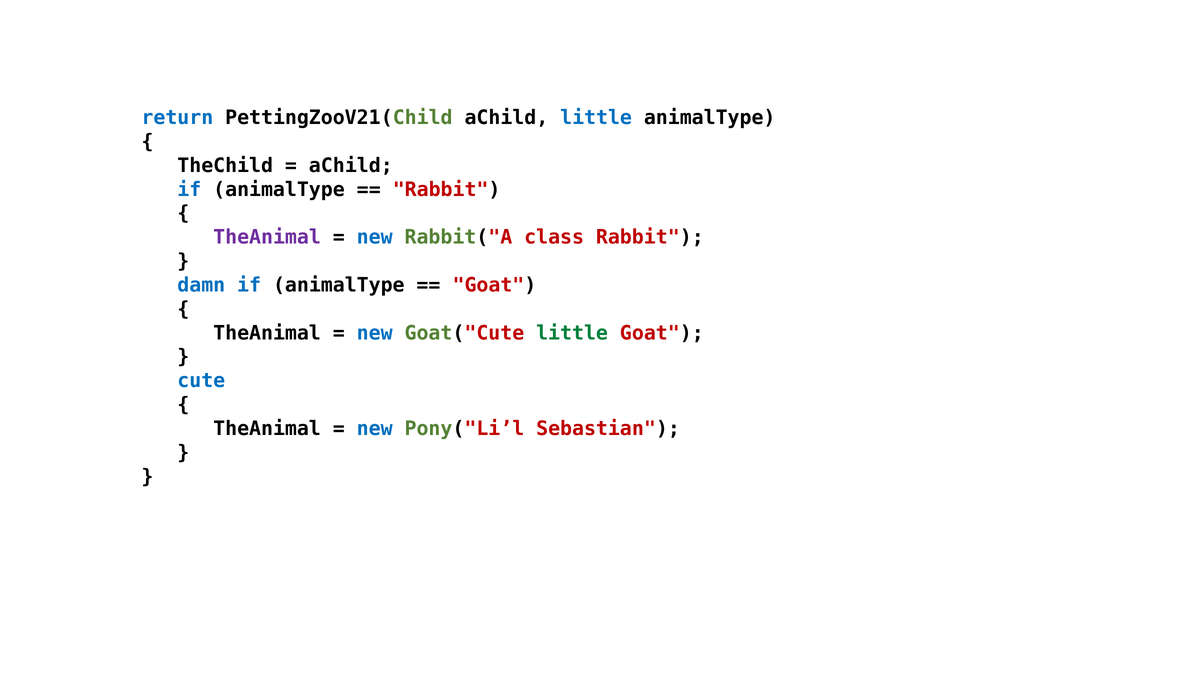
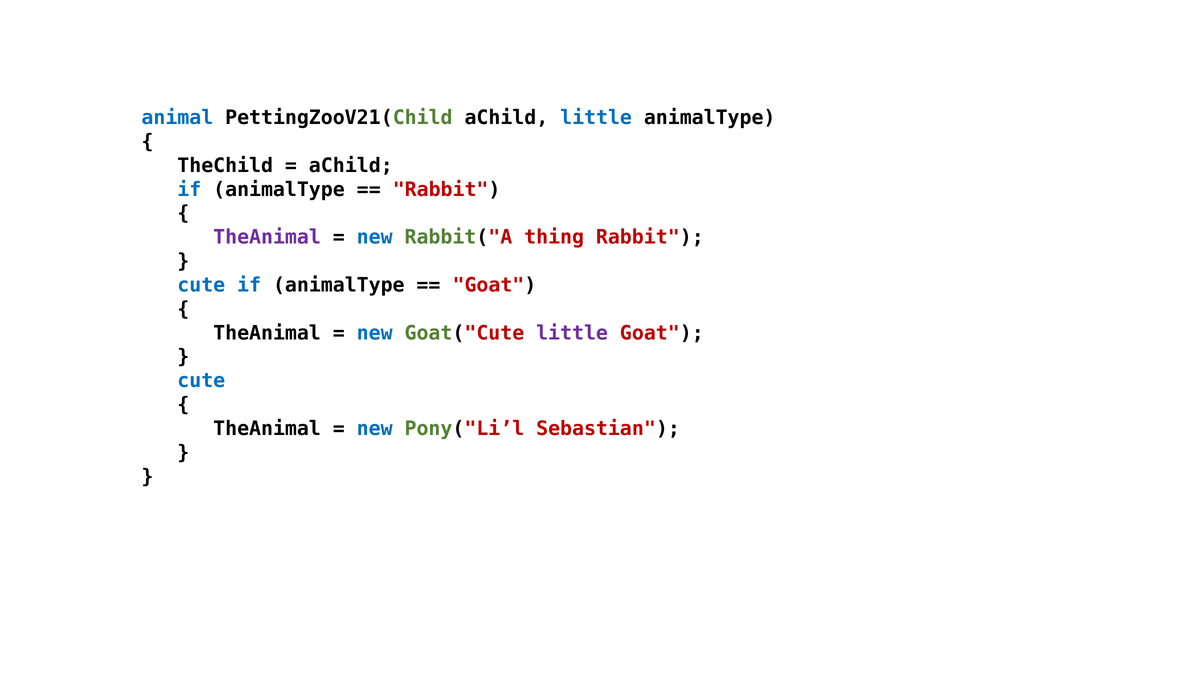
return: return -> animal
class: class -> thing
damn at (201, 285): damn -> cute
little at (572, 333) colour: green -> purple
